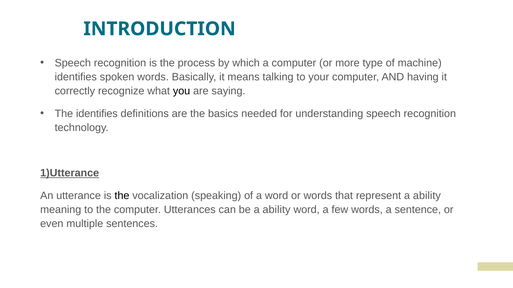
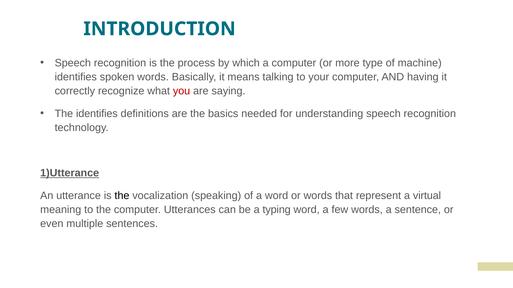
you colour: black -> red
represent a ability: ability -> virtual
be a ability: ability -> typing
